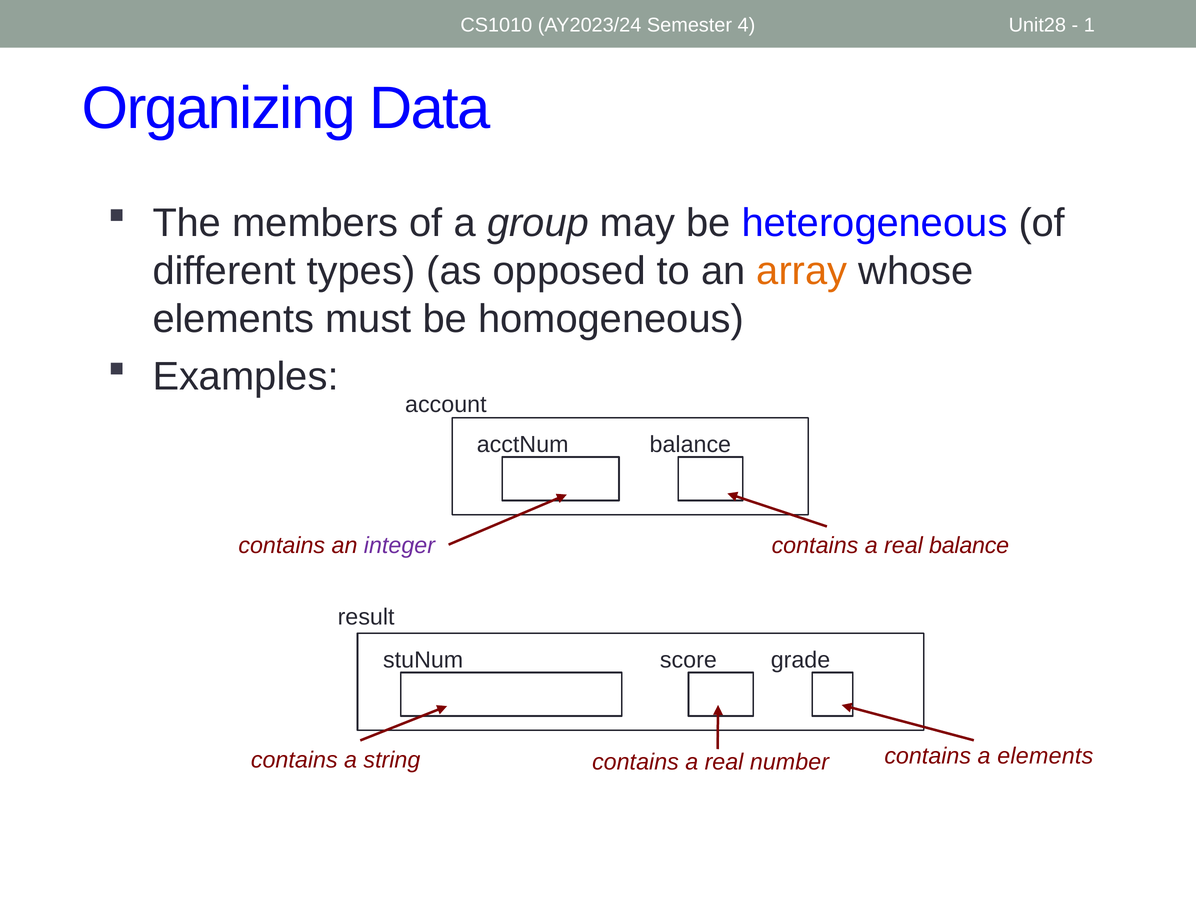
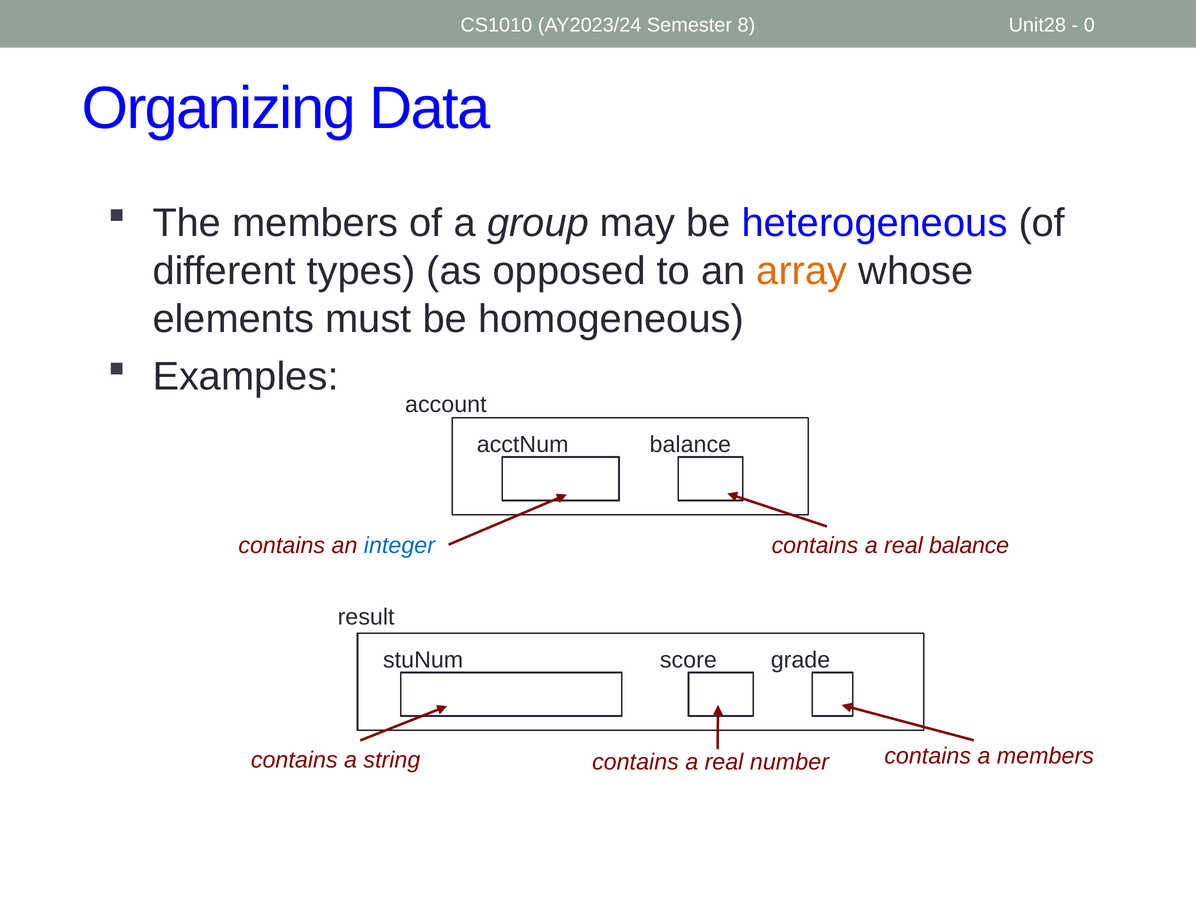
4: 4 -> 8
1: 1 -> 0
integer colour: purple -> blue
a elements: elements -> members
